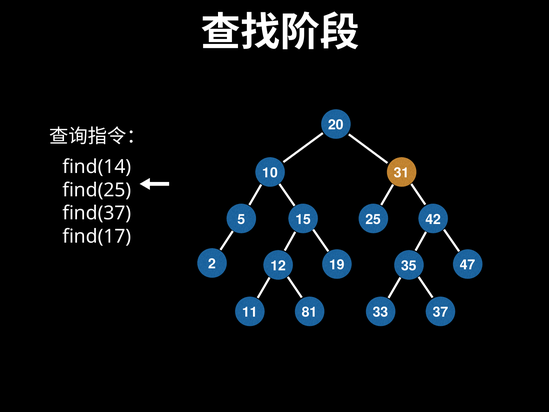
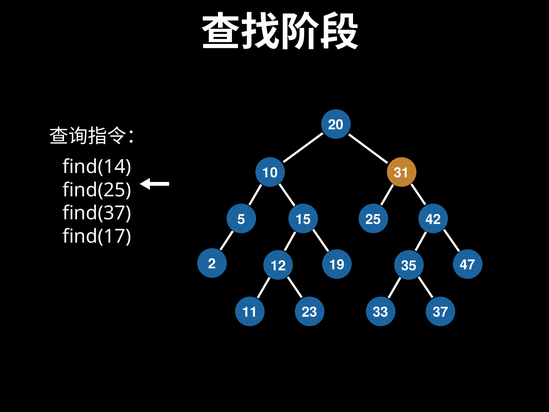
81: 81 -> 23
